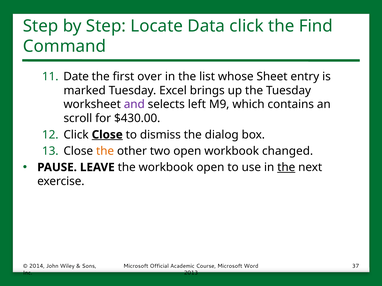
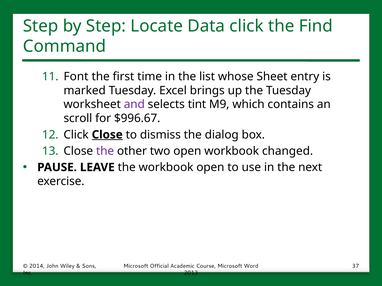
Date: Date -> Font
over: over -> time
left: left -> tint
$430.00: $430.00 -> $996.67
the at (105, 151) colour: orange -> purple
the at (286, 168) underline: present -> none
